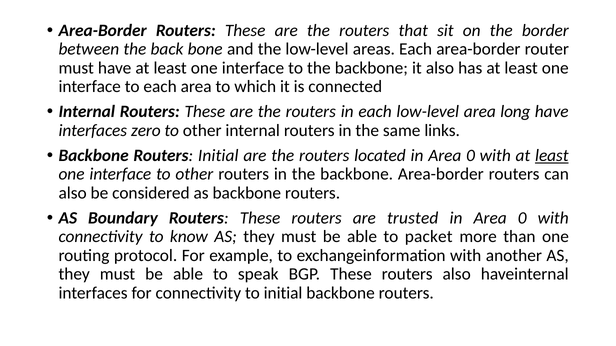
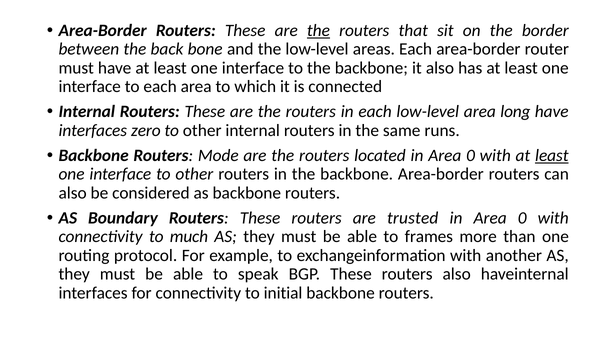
the at (318, 30) underline: none -> present
links: links -> runs
Routers Initial: Initial -> Mode
know: know -> much
packet: packet -> frames
